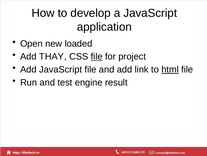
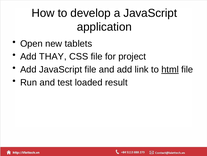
loaded: loaded -> tablets
file at (97, 56) underline: present -> none
engine: engine -> loaded
